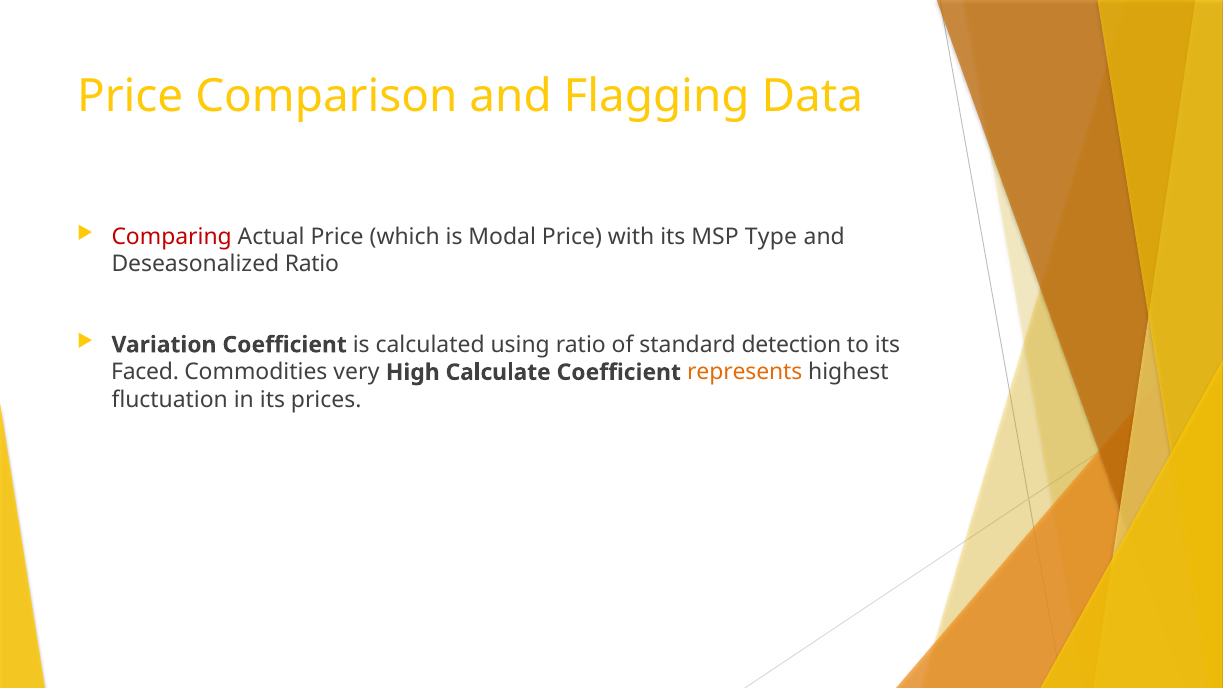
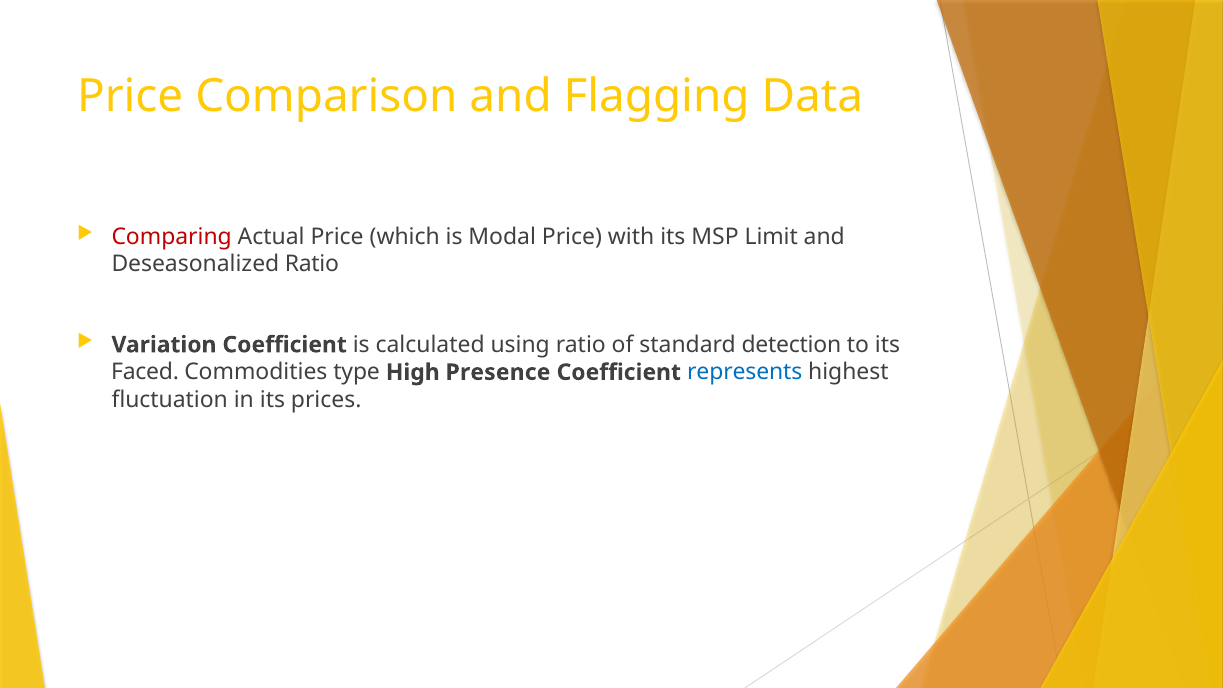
Type: Type -> Limit
very: very -> type
Calculate: Calculate -> Presence
represents colour: orange -> blue
